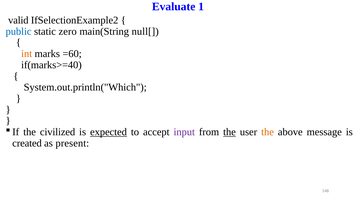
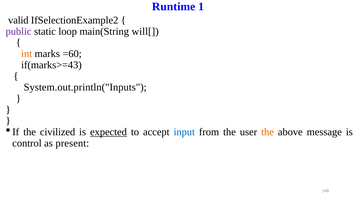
Evaluate: Evaluate -> Runtime
public colour: blue -> purple
zero: zero -> loop
null[: null[ -> will[
if(marks>=40: if(marks>=40 -> if(marks>=43
System.out.println("Which: System.out.println("Which -> System.out.println("Inputs
input colour: purple -> blue
the at (229, 132) underline: present -> none
created: created -> control
